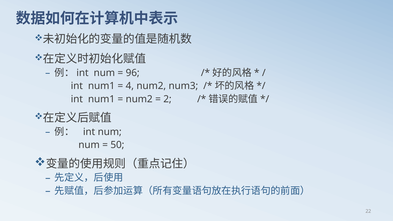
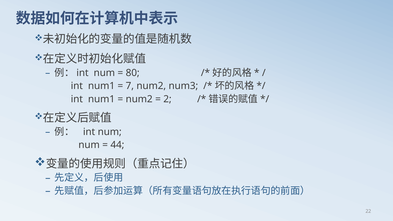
96: 96 -> 80
4: 4 -> 7
50: 50 -> 44
